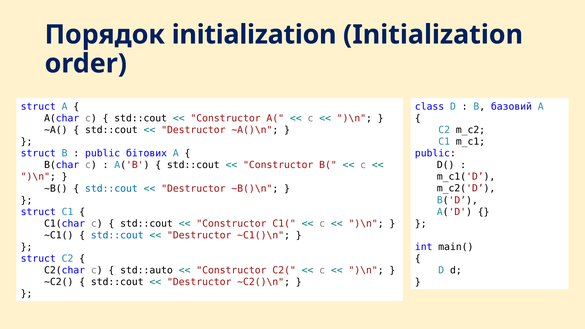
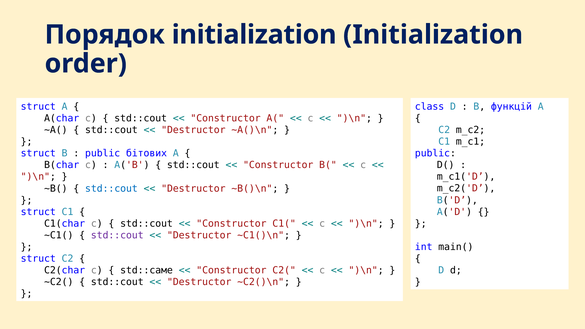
базовий: базовий -> функцій
std::cout at (117, 235) colour: blue -> purple
std::auto: std::auto -> std::саме
